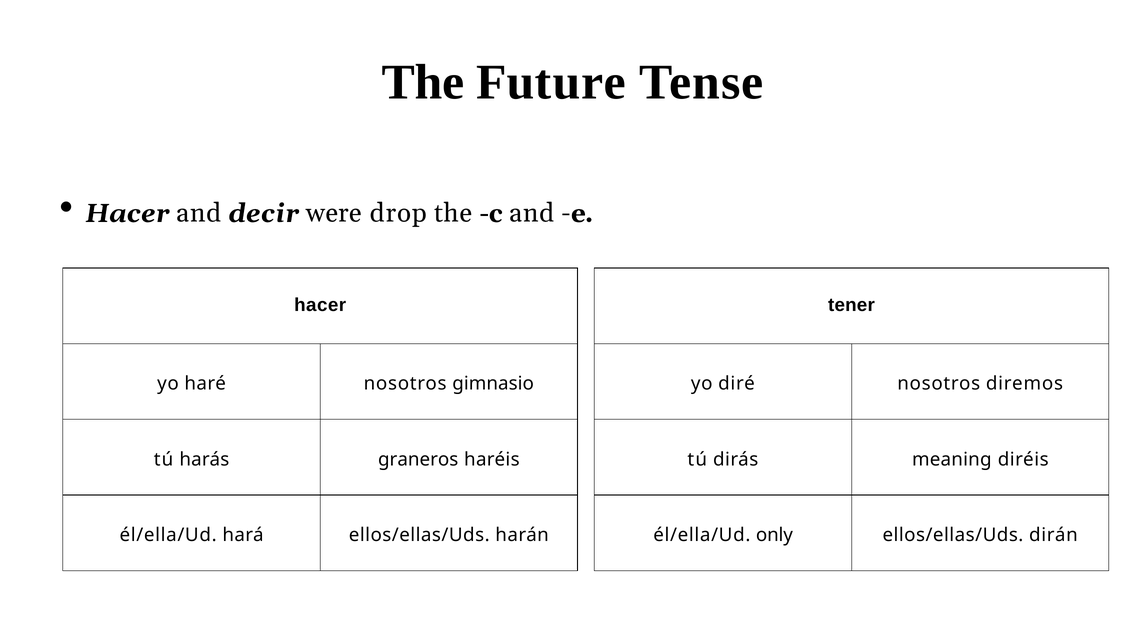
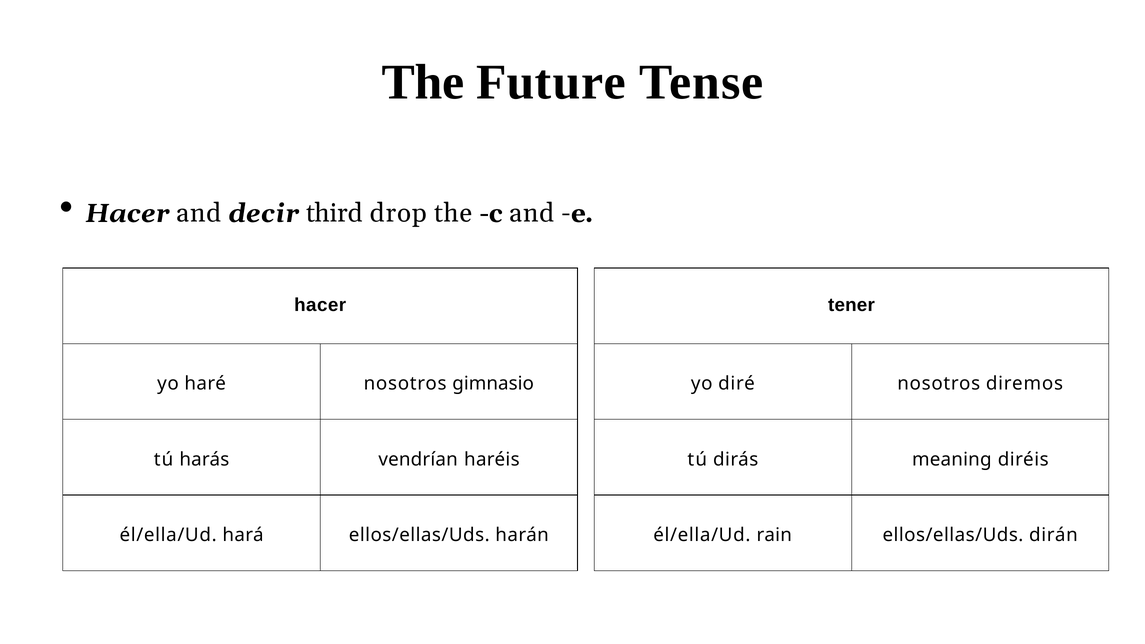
were: were -> third
graneros: graneros -> vendrían
only: only -> rain
